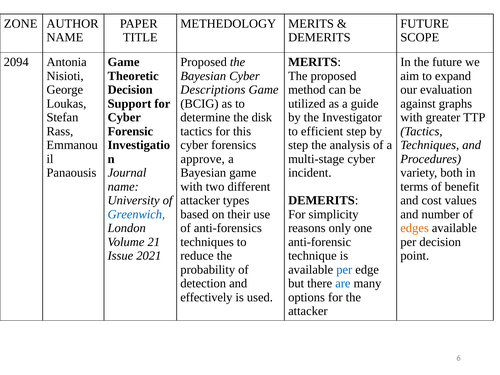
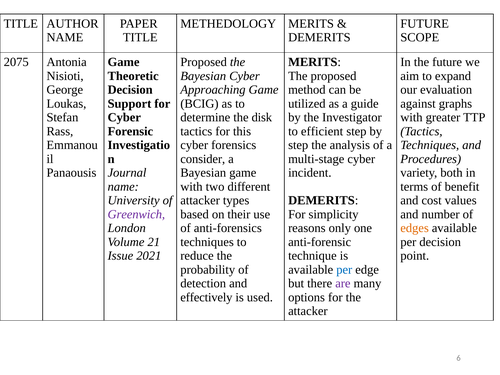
ZONE at (21, 24): ZONE -> TITLE
2094: 2094 -> 2075
Descriptions: Descriptions -> Approaching
approve: approve -> consider
Greenwich colour: blue -> purple
are colour: blue -> purple
